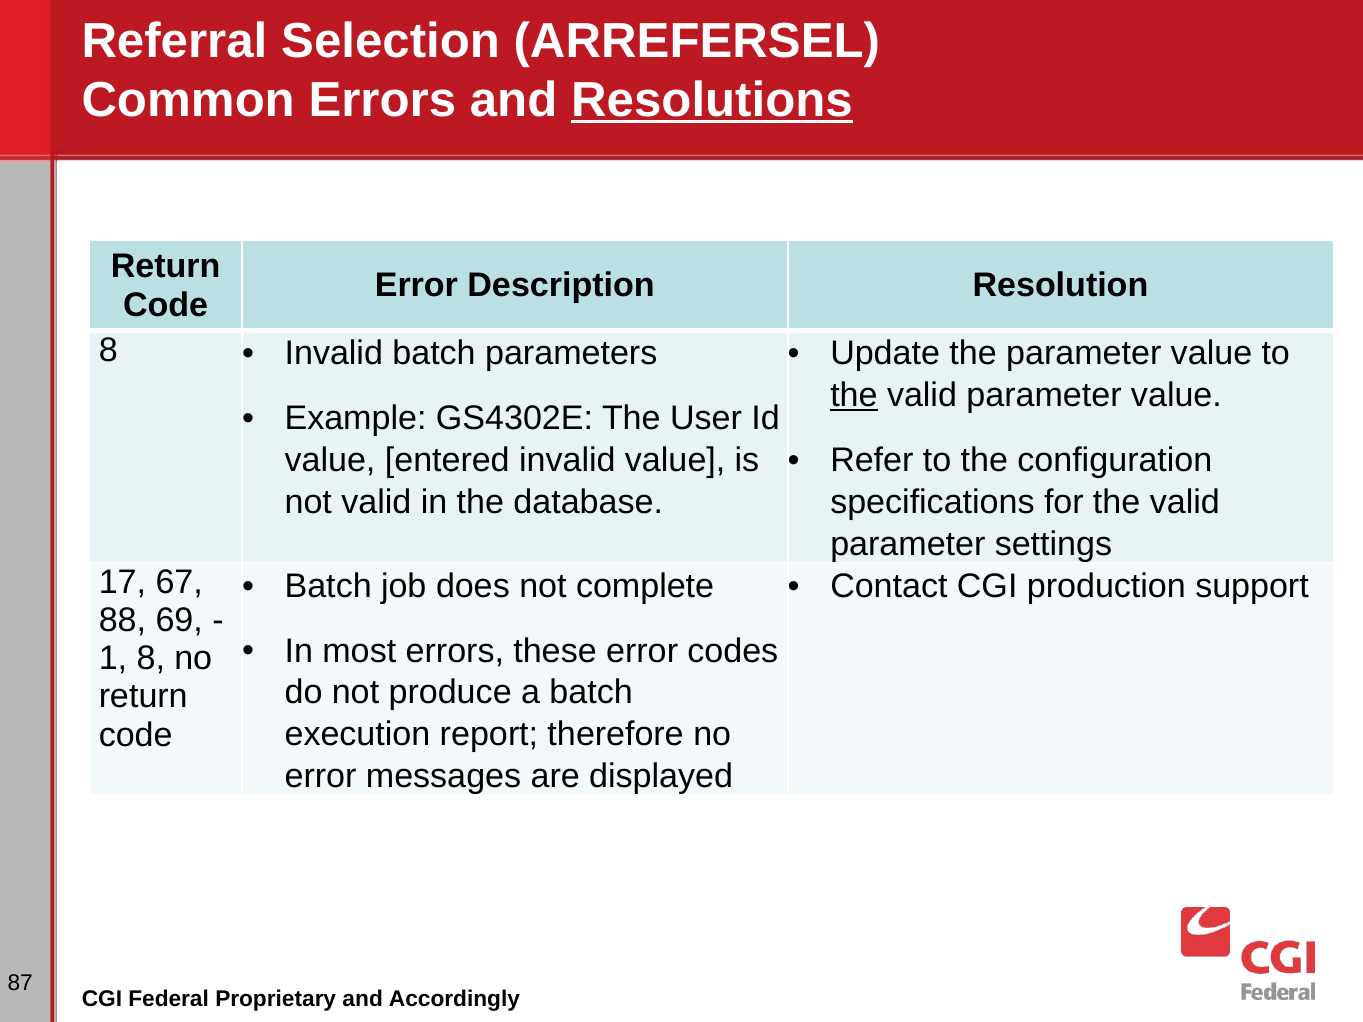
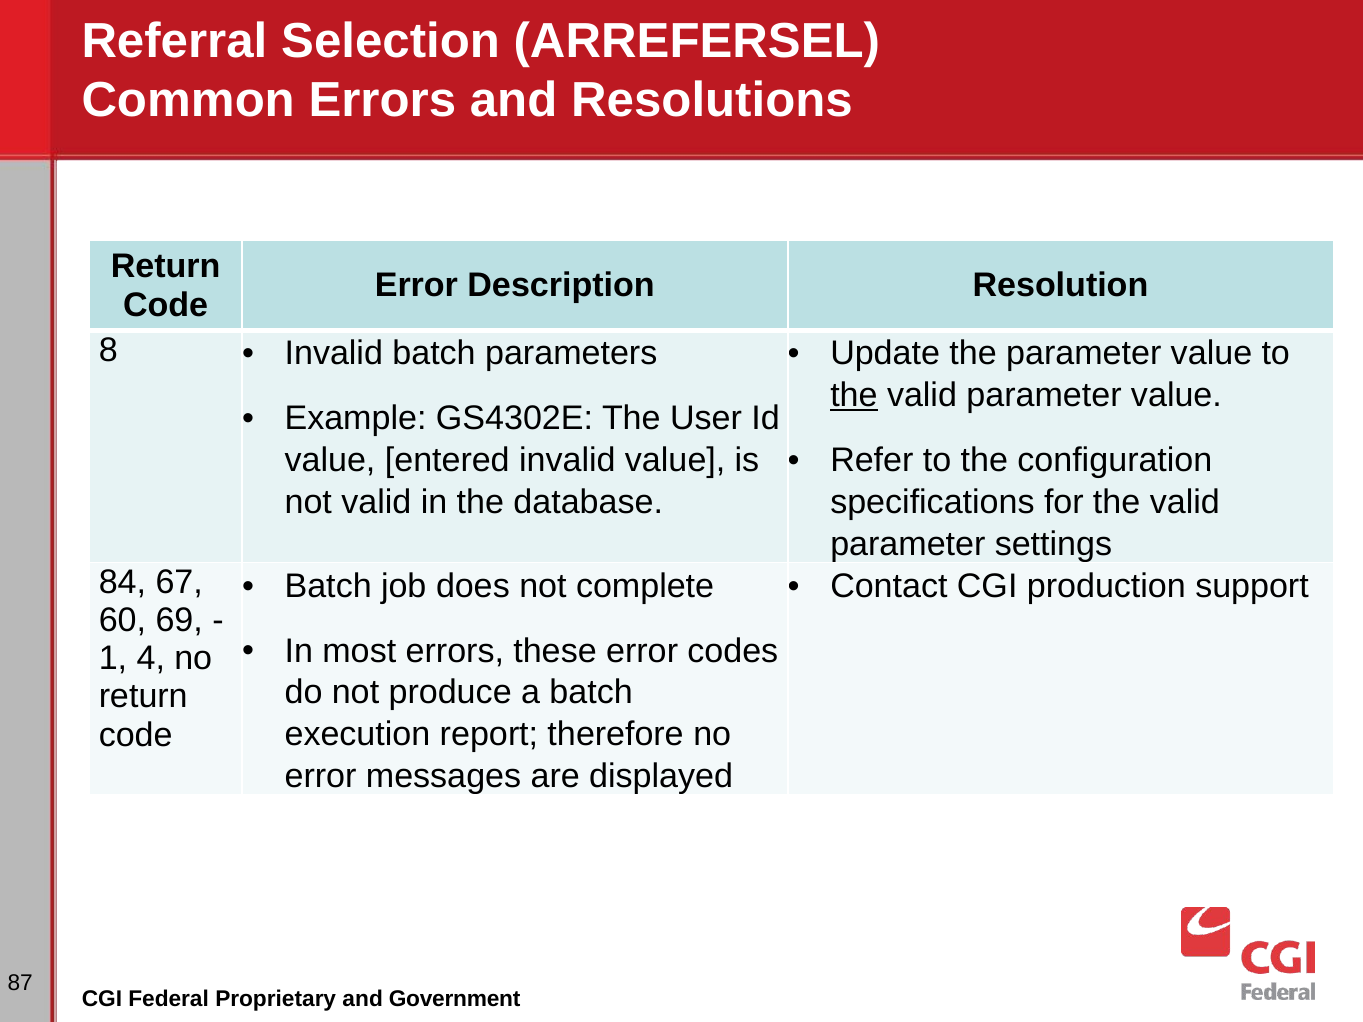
Resolutions underline: present -> none
17: 17 -> 84
88: 88 -> 60
1 8: 8 -> 4
Accordingly: Accordingly -> Government
